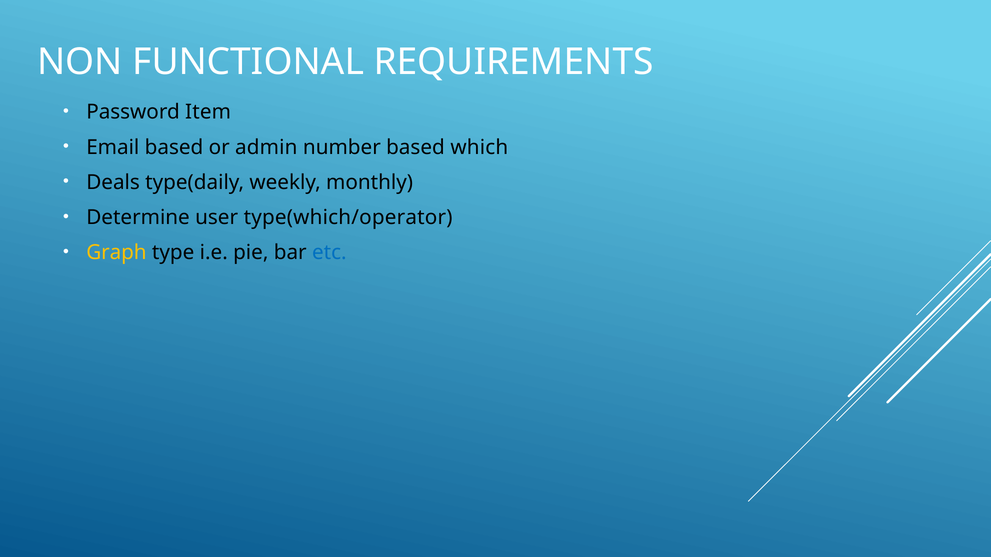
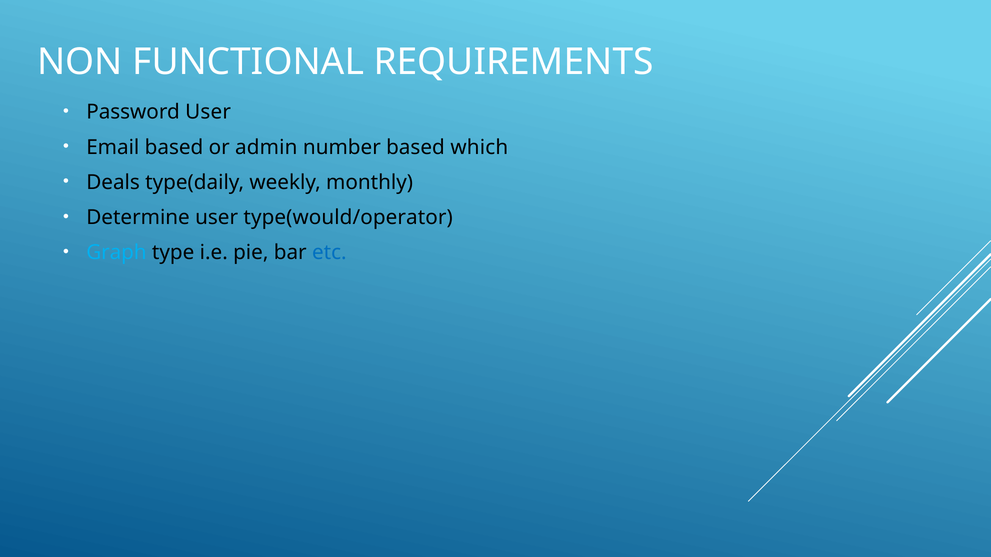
Password Item: Item -> User
type(which/operator: type(which/operator -> type(would/operator
Graph colour: yellow -> light blue
